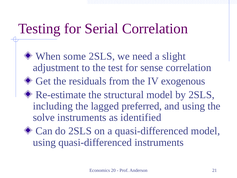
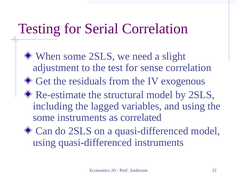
preferred: preferred -> variables
solve at (44, 117): solve -> some
identified: identified -> correlated
